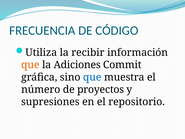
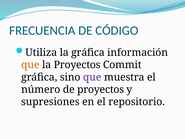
la recibir: recibir -> gráfica
la Adiciones: Adiciones -> Proyectos
que at (92, 77) colour: blue -> purple
